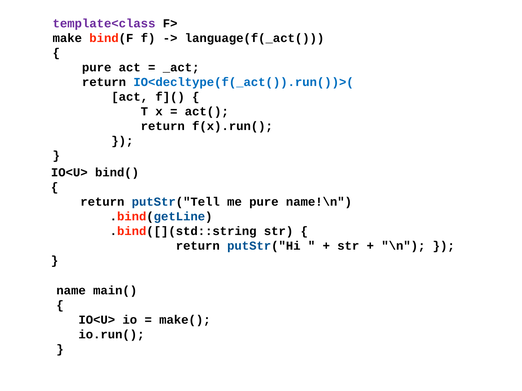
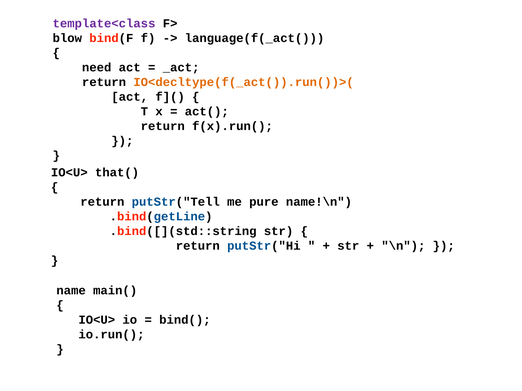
make: make -> blow
pure at (97, 68): pure -> need
IO<decltype(f(_act()).run())>( colour: blue -> orange
bind(: bind( -> that(
make(: make( -> bind(
